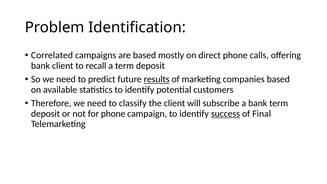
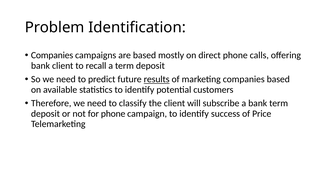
Correlated at (52, 55): Correlated -> Companies
success underline: present -> none
Final: Final -> Price
